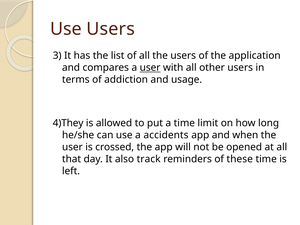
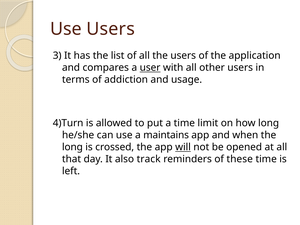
4)They: 4)They -> 4)Turn
accidents: accidents -> maintains
user at (72, 147): user -> long
will underline: none -> present
